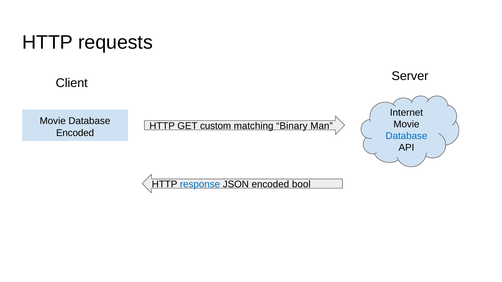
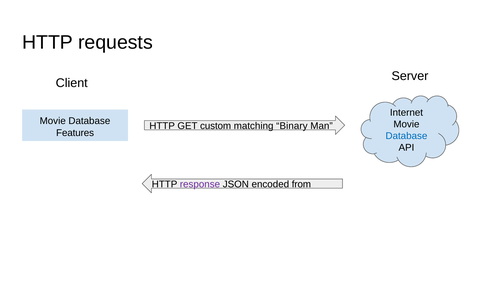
Encoded at (75, 133): Encoded -> Features
response colour: blue -> purple
bool: bool -> from
